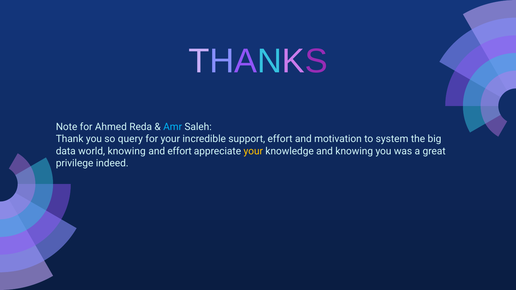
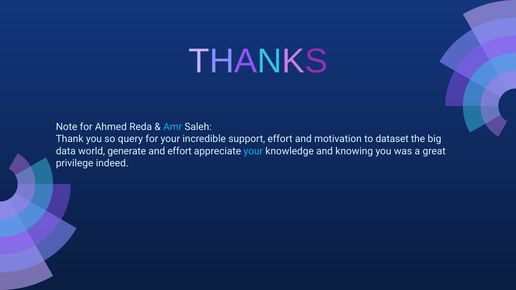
system: system -> dataset
world knowing: knowing -> generate
your at (253, 151) colour: yellow -> light blue
